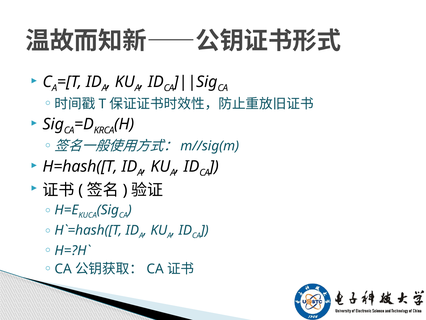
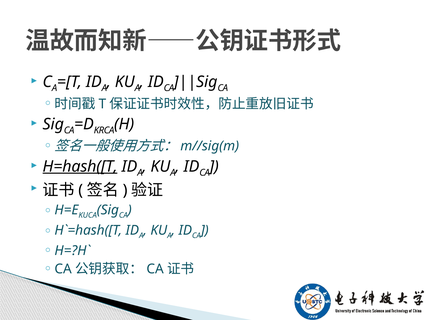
H=hash([T underline: none -> present
